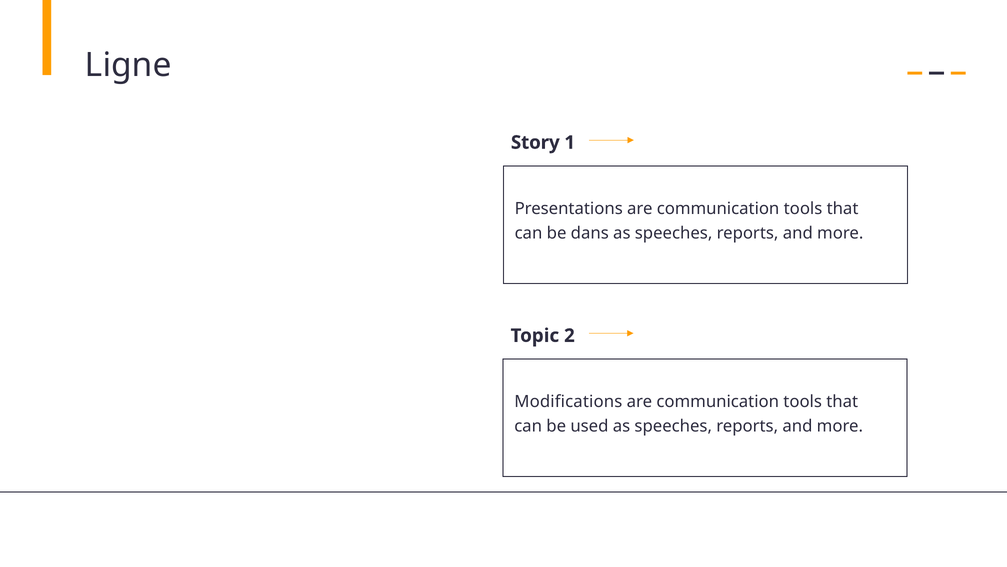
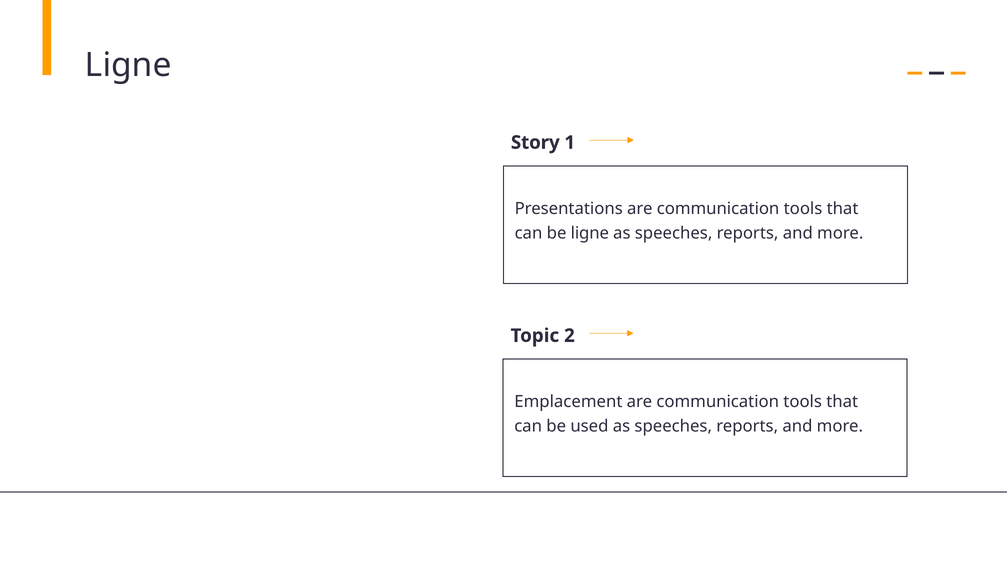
be dans: dans -> ligne
Modifications: Modifications -> Emplacement
